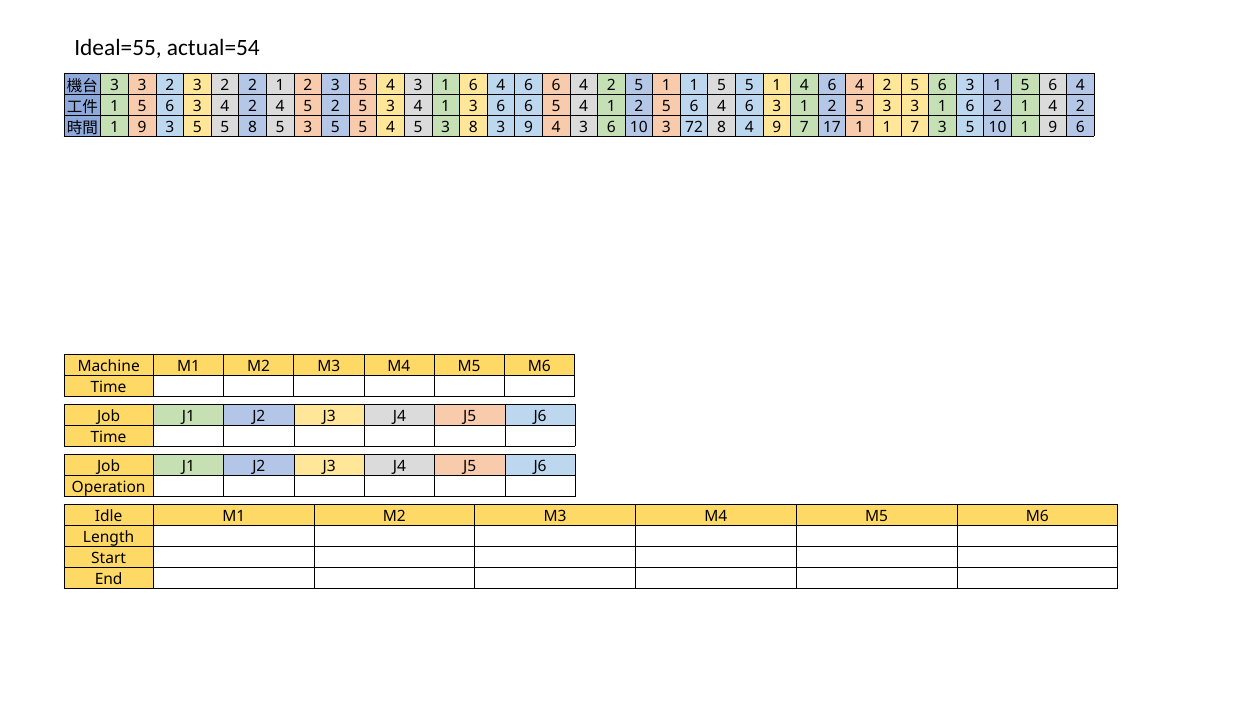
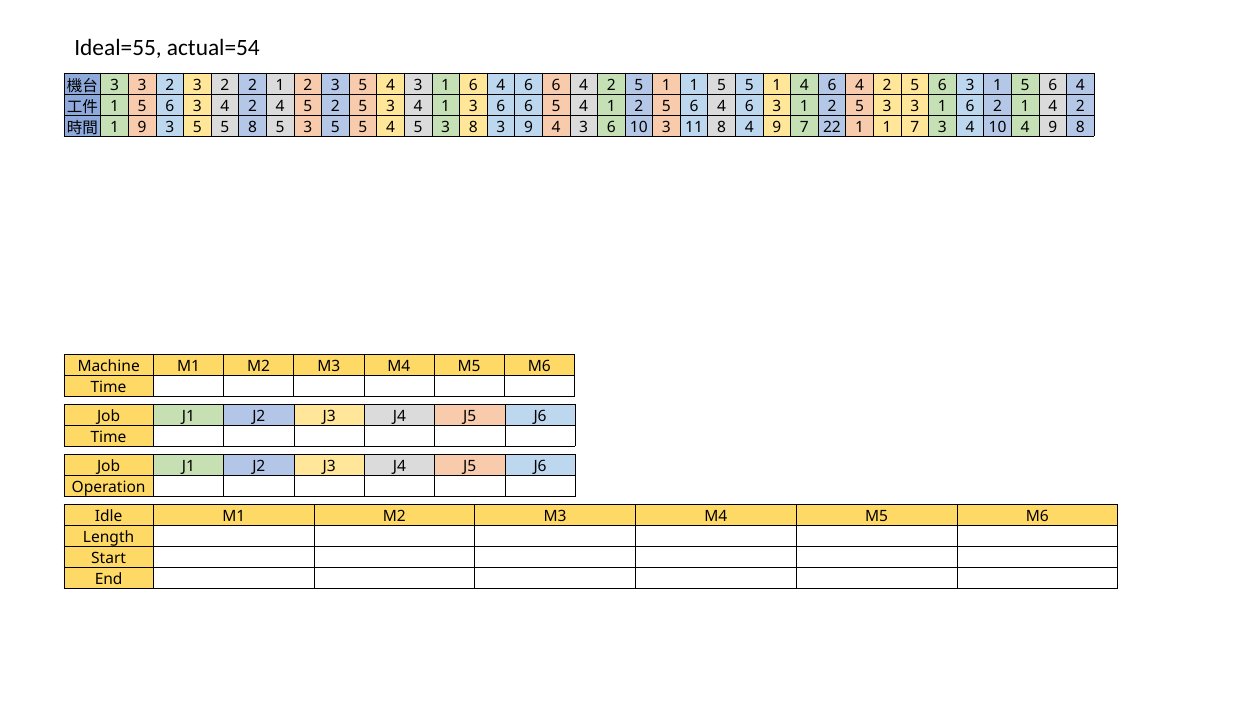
72: 72 -> 11
17: 17 -> 22
7 3 5: 5 -> 4
10 1: 1 -> 4
9 6: 6 -> 8
